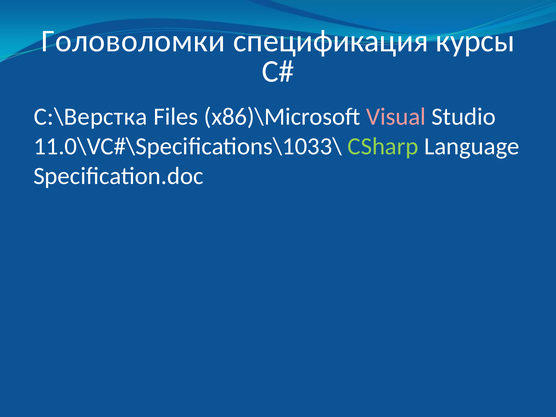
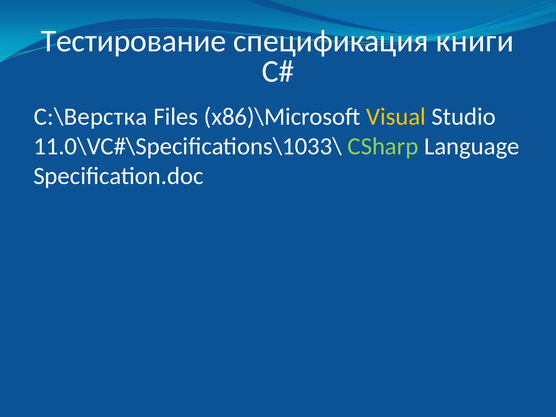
Головоломки: Головоломки -> Тестирование
курсы: курсы -> книги
Visual colour: pink -> yellow
